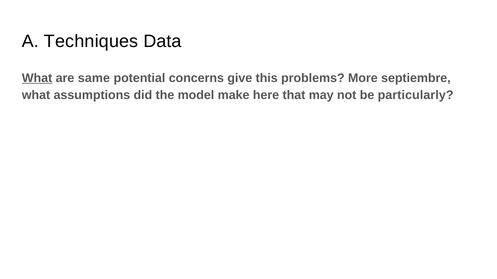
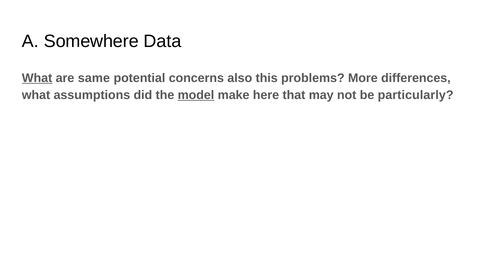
Techniques: Techniques -> Somewhere
give: give -> also
septiembre: septiembre -> differences
model underline: none -> present
